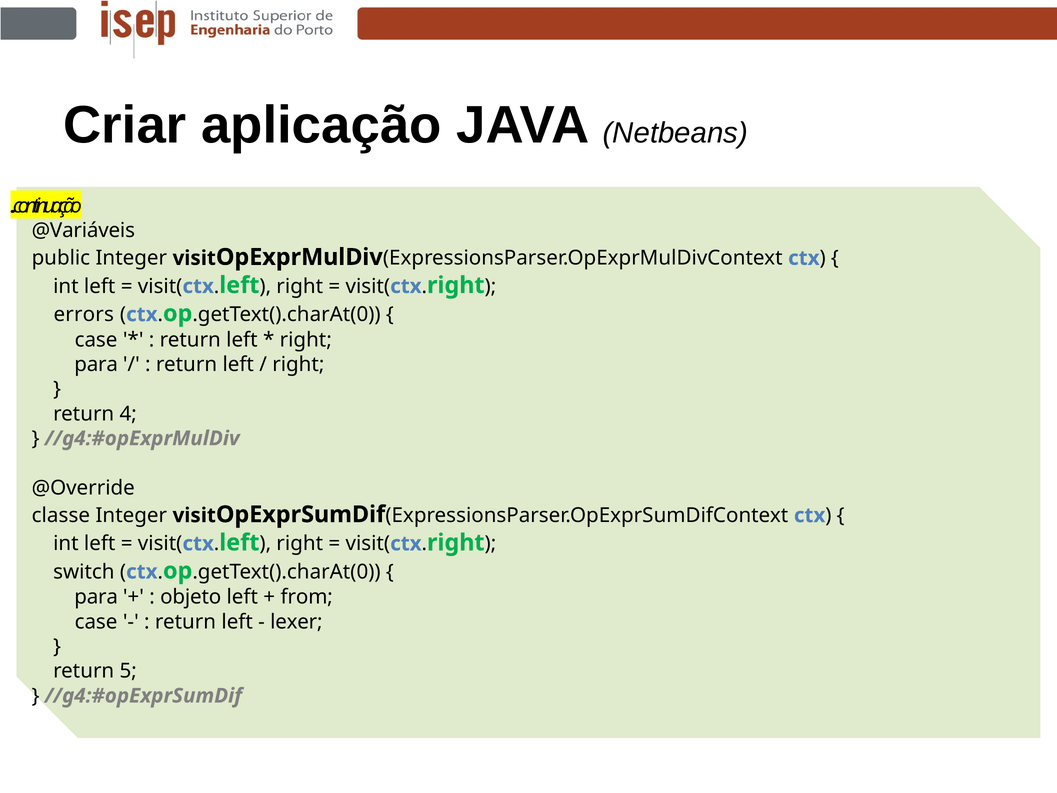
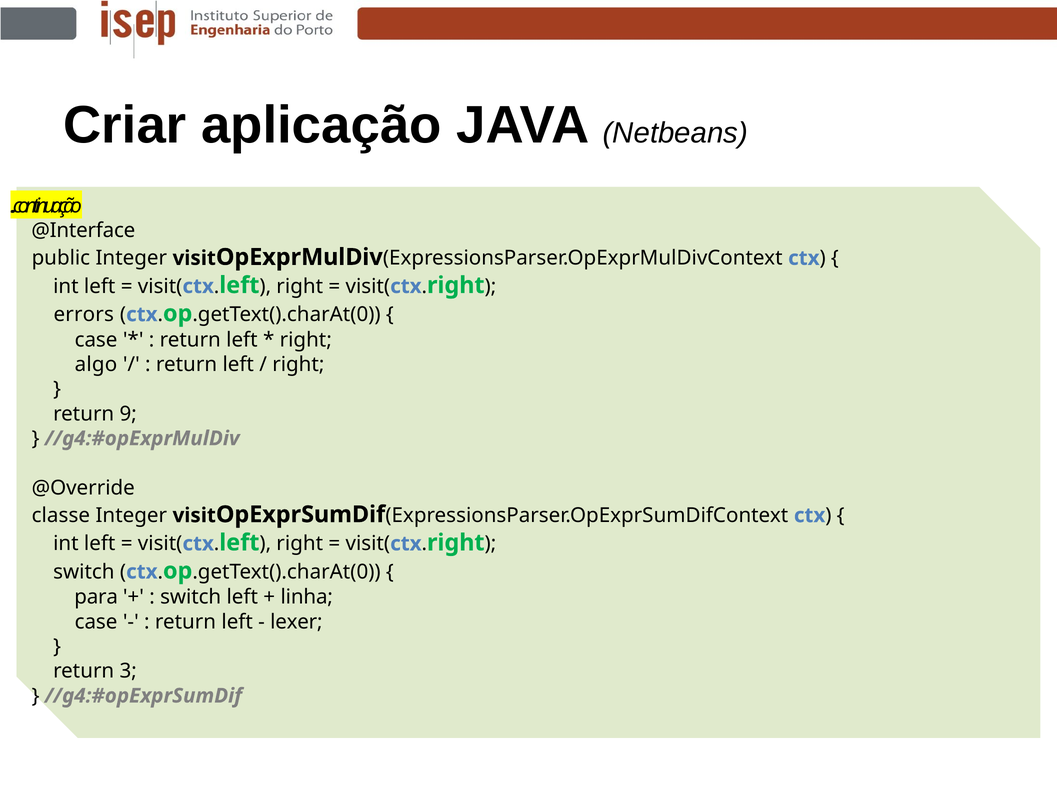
@Variáveis: @Variáveis -> @Interface
para at (96, 364): para -> algo
4: 4 -> 9
objeto at (191, 597): objeto -> switch
from: from -> linha
5: 5 -> 3
